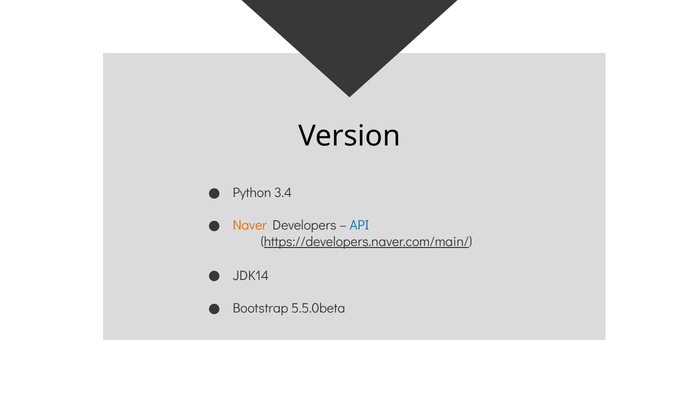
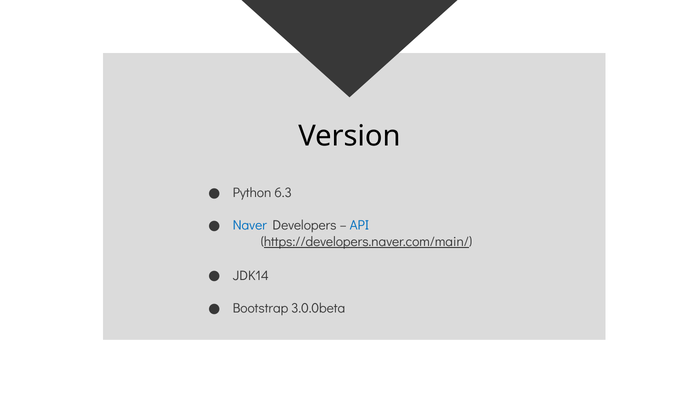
3.4: 3.4 -> 6.3
Naver colour: orange -> blue
5.5.0beta: 5.5.0beta -> 3.0.0beta
